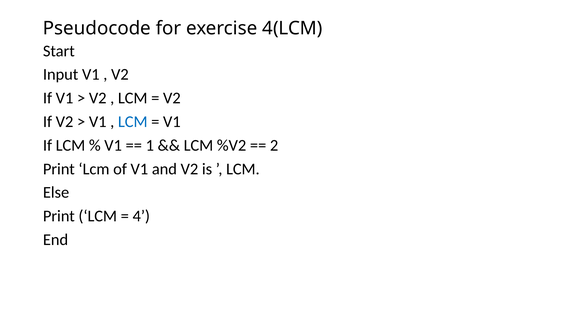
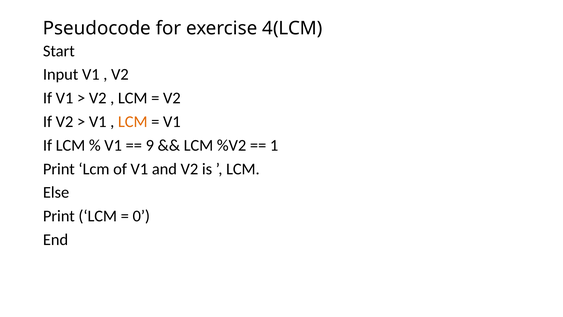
LCM at (133, 122) colour: blue -> orange
1: 1 -> 9
2: 2 -> 1
4: 4 -> 0
